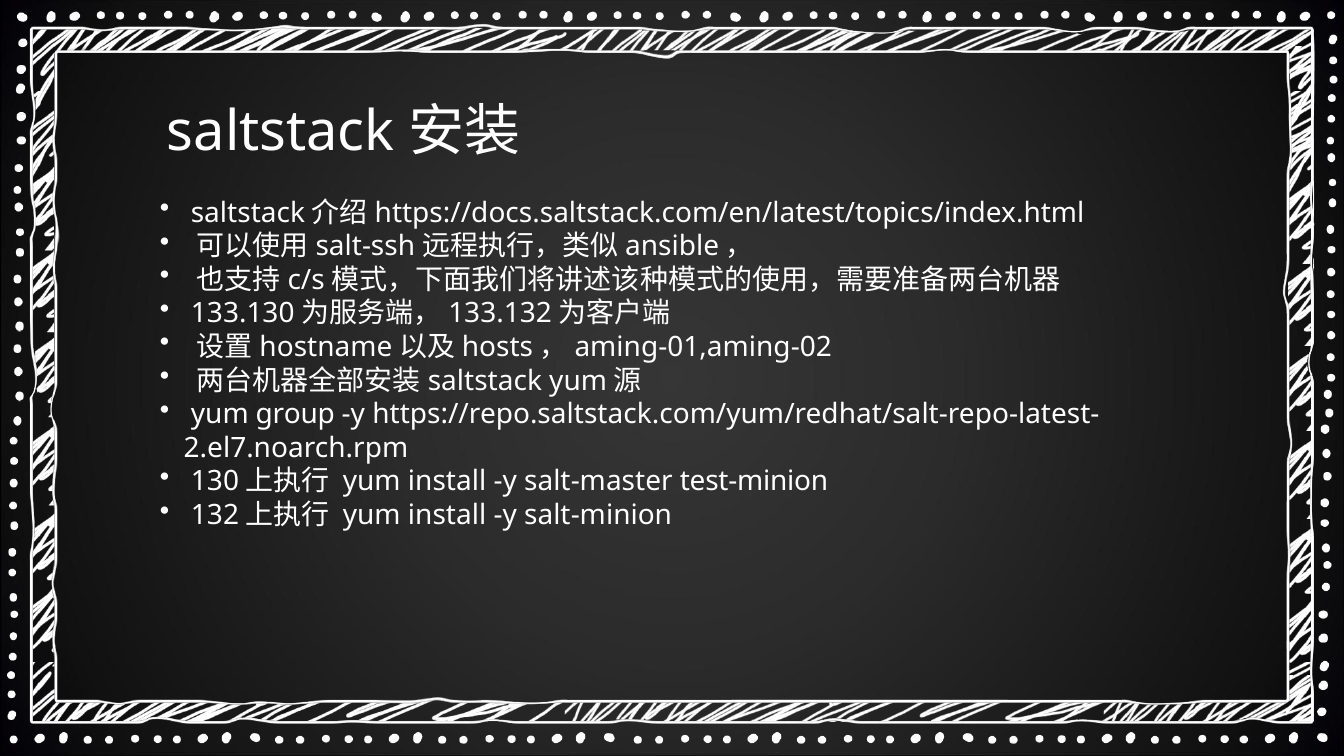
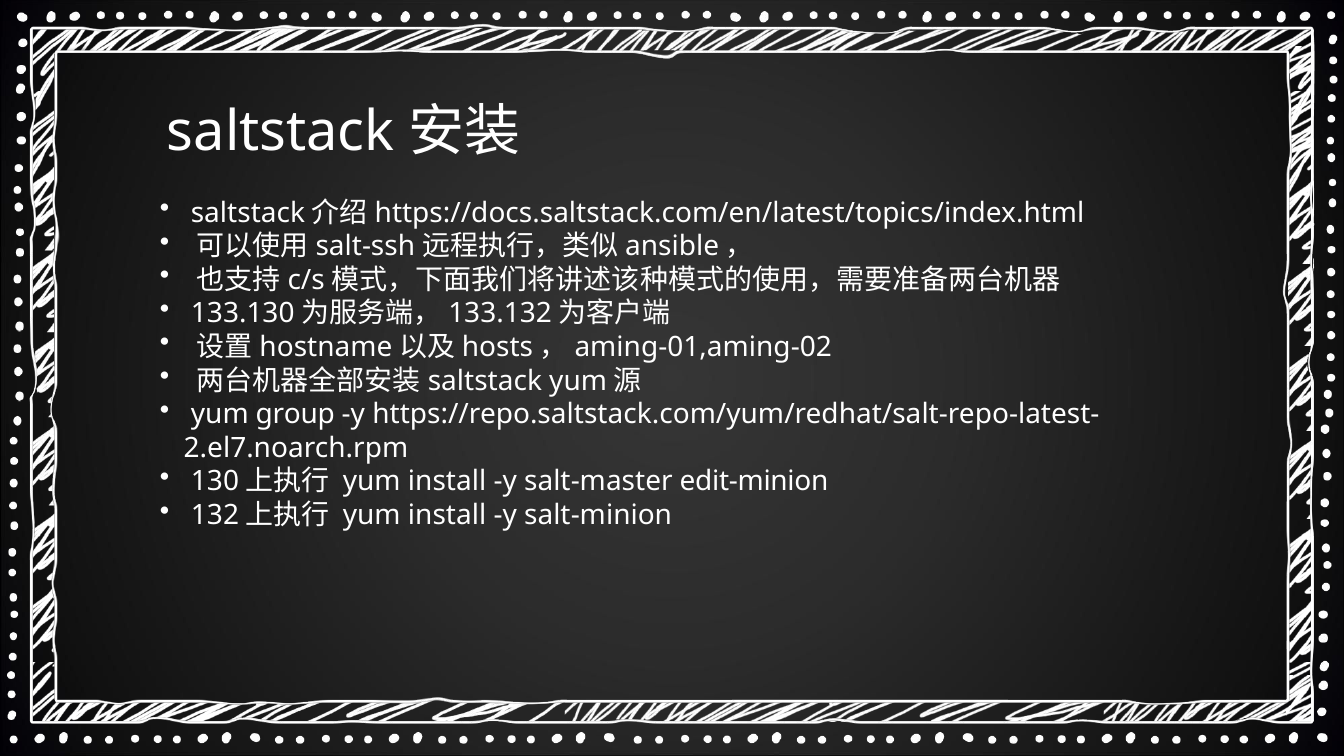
test-minion: test-minion -> edit-minion
